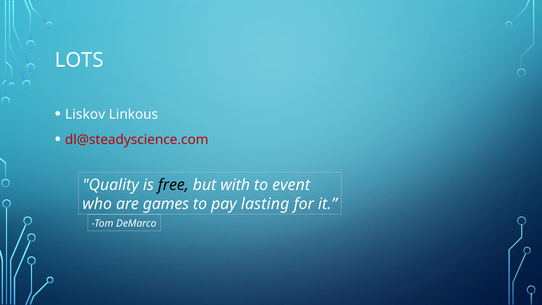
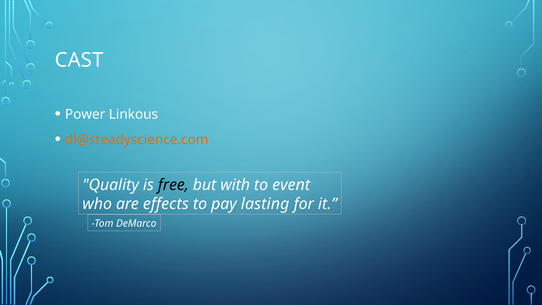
LOTS: LOTS -> CAST
Liskov: Liskov -> Power
dl@steadyscience.com colour: red -> orange
games: games -> effects
